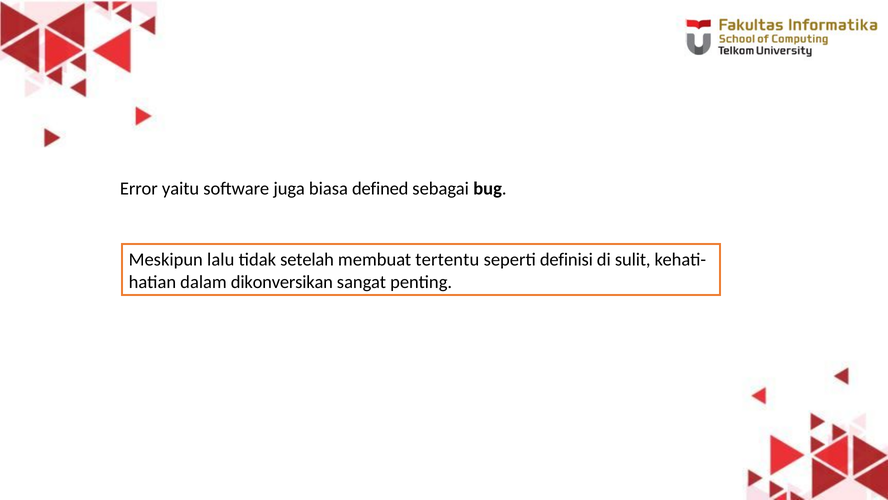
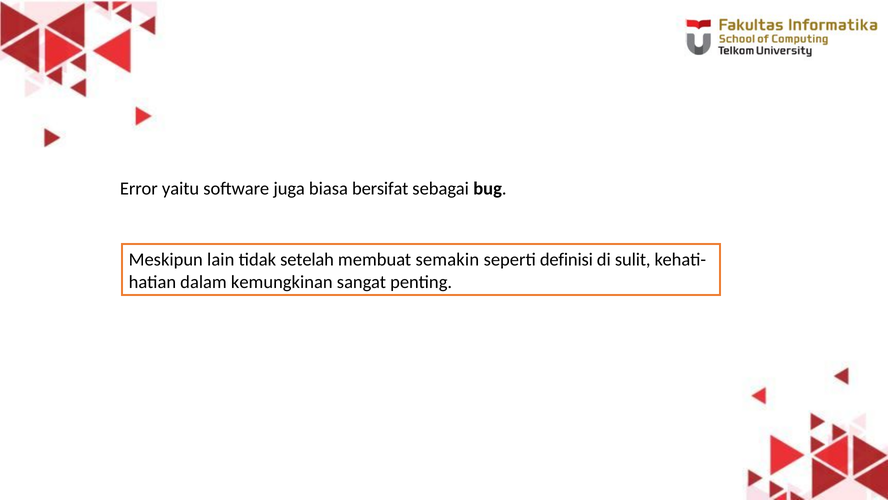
defined: defined -> bersifat
lalu: lalu -> lain
tertentu: tertentu -> semakin
dikonversikan: dikonversikan -> kemungkinan
